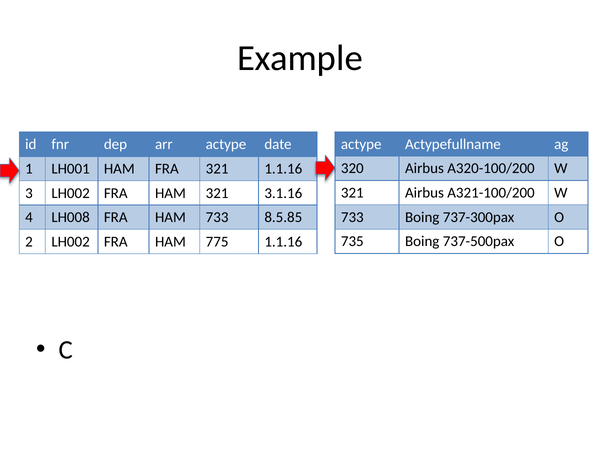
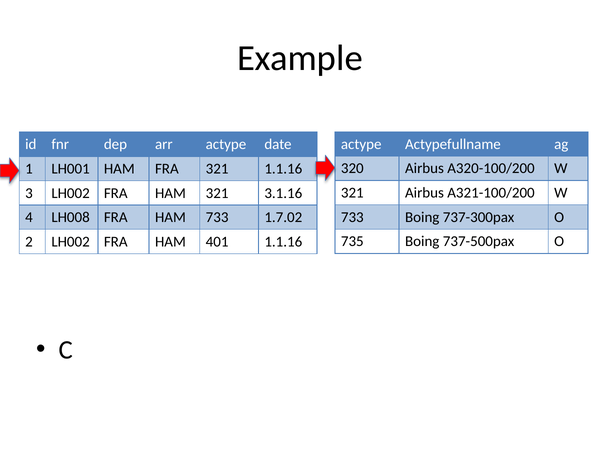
8.5.85: 8.5.85 -> 1.7.02
775: 775 -> 401
